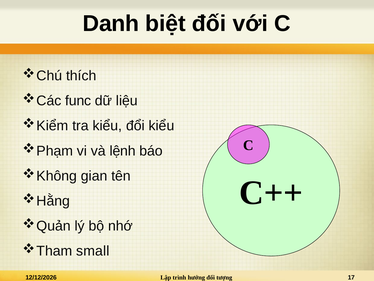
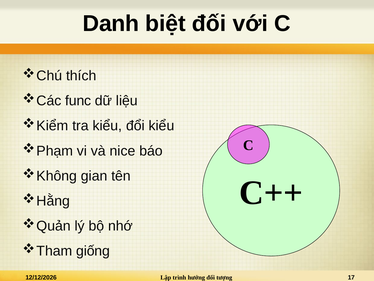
lệnh: lệnh -> nice
small: small -> giống
